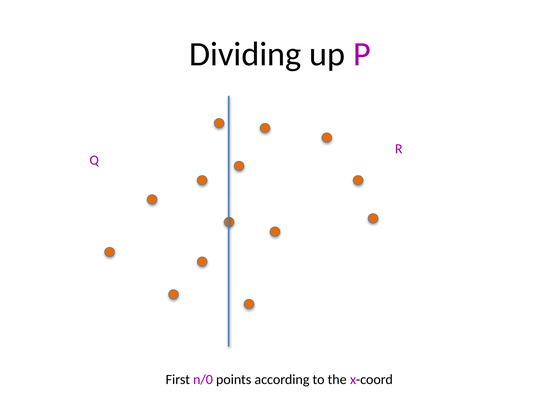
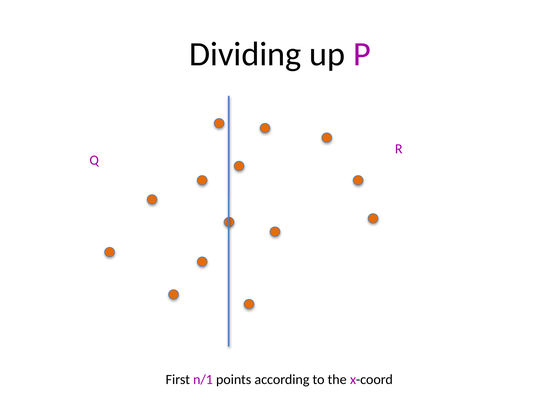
n/0: n/0 -> n/1
